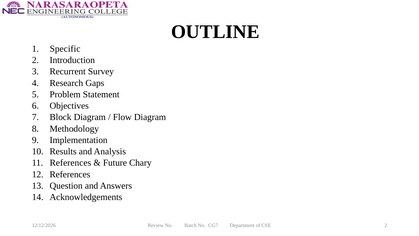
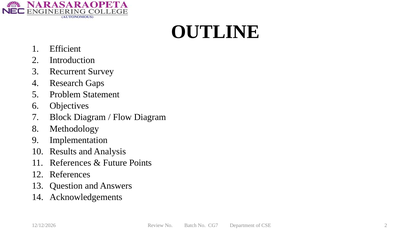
Specific: Specific -> Efficient
Chary: Chary -> Points
